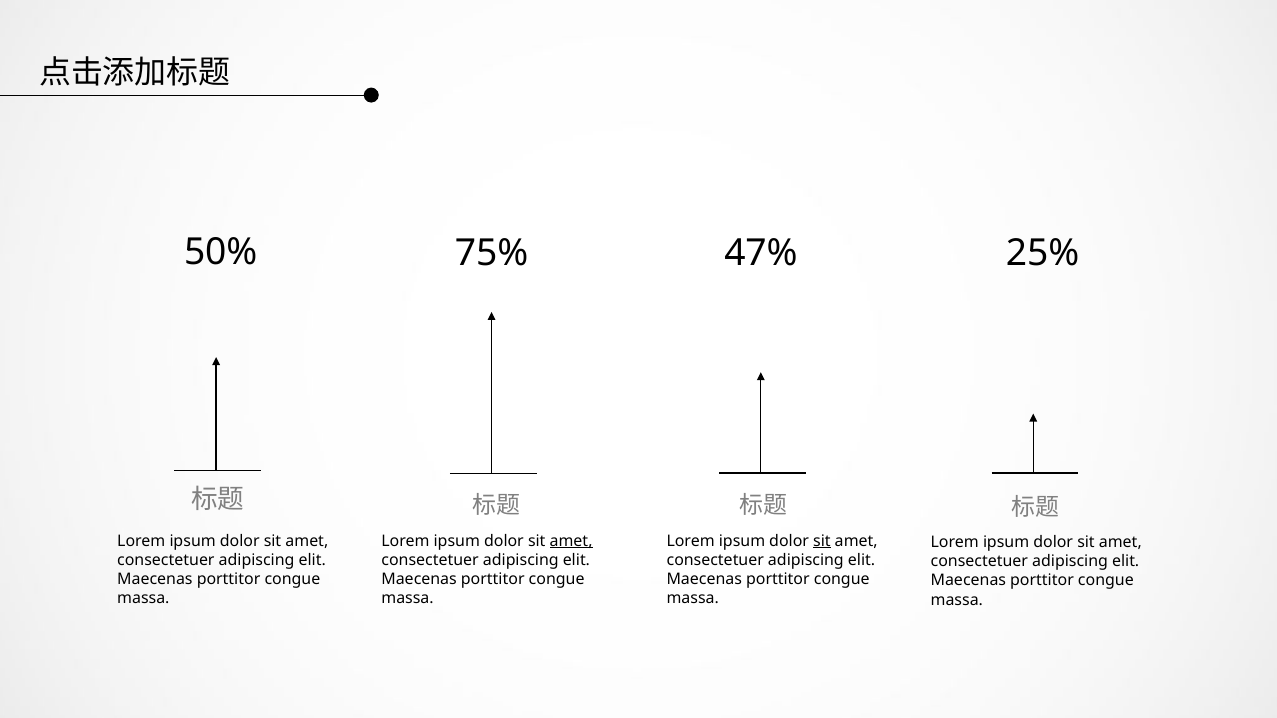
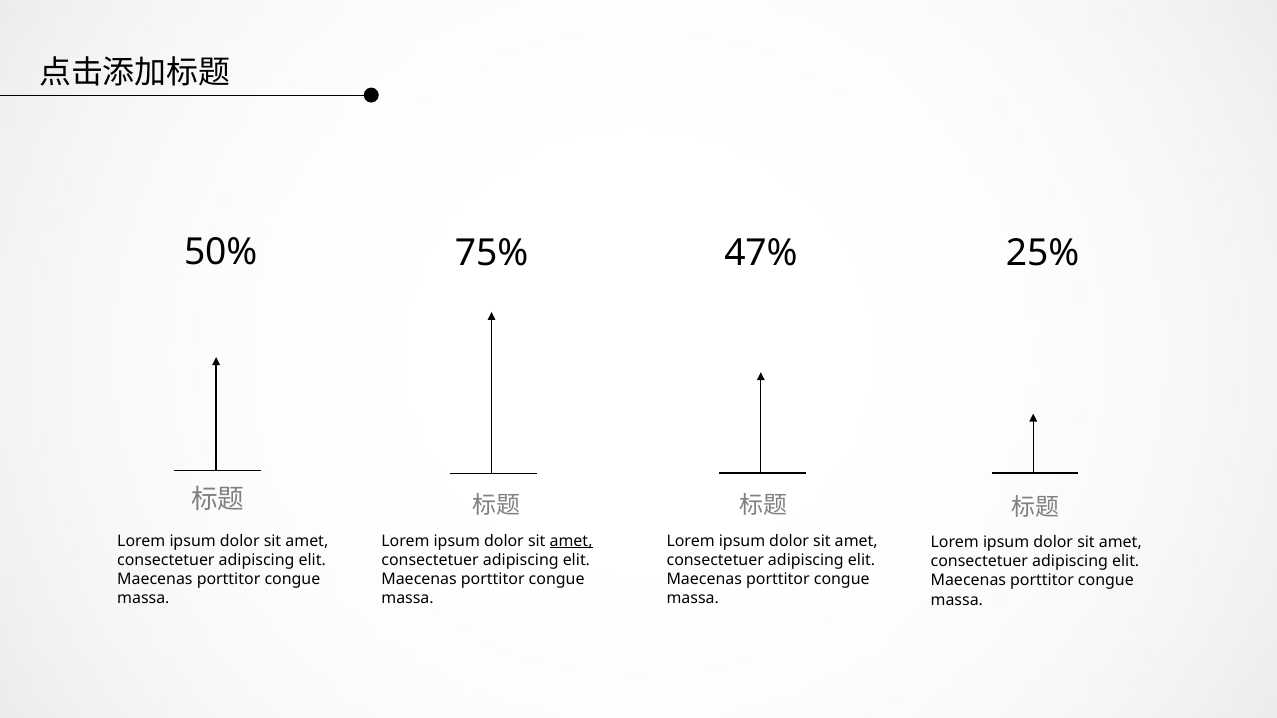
sit at (822, 541) underline: present -> none
